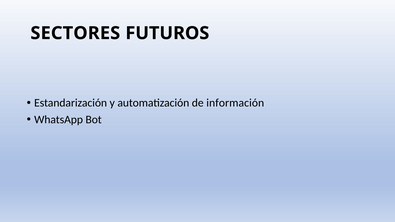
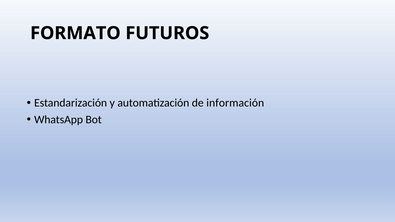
SECTORES: SECTORES -> FORMATO
